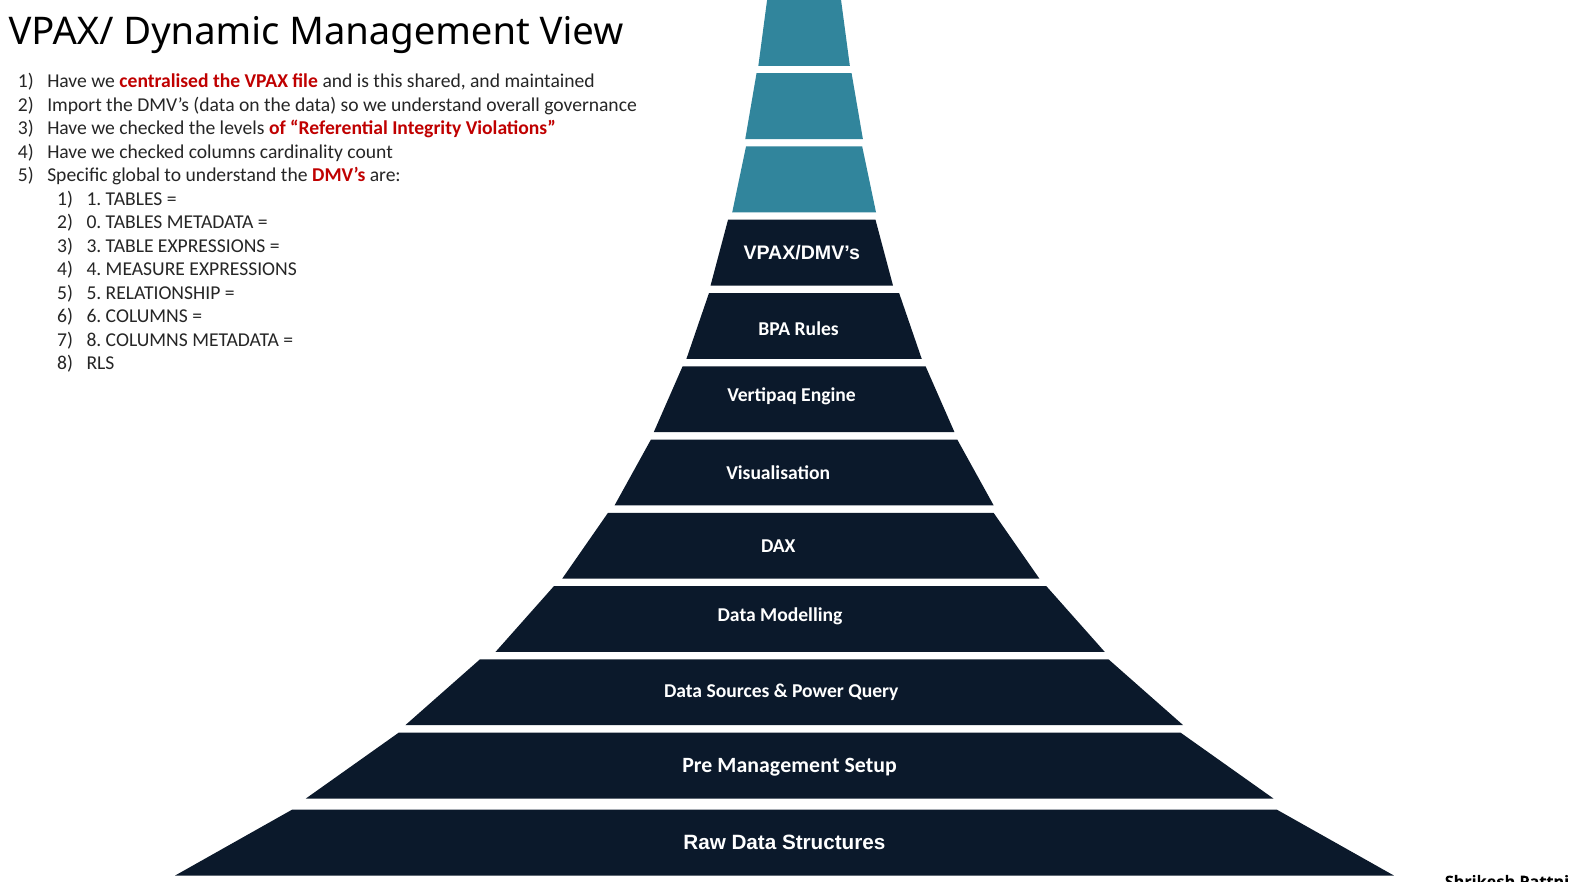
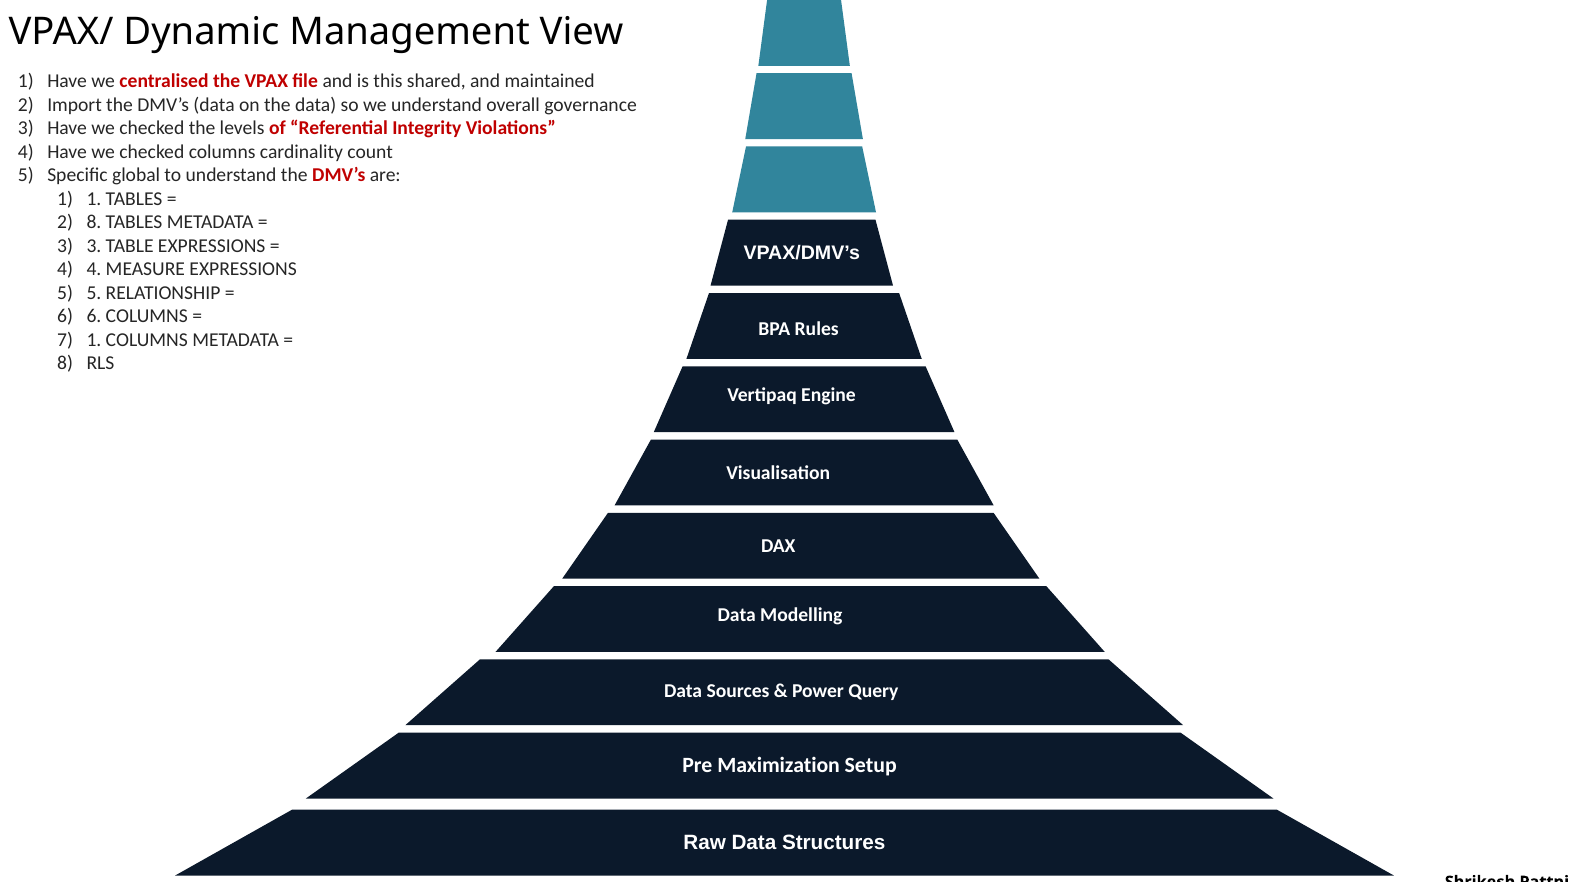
2 0: 0 -> 8
7 8: 8 -> 1
Pre Management: Management -> Maximization
